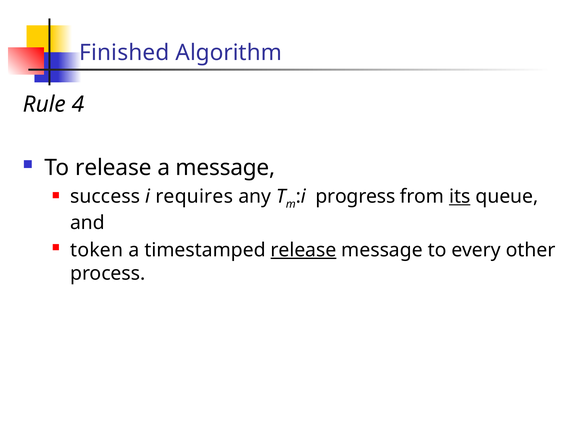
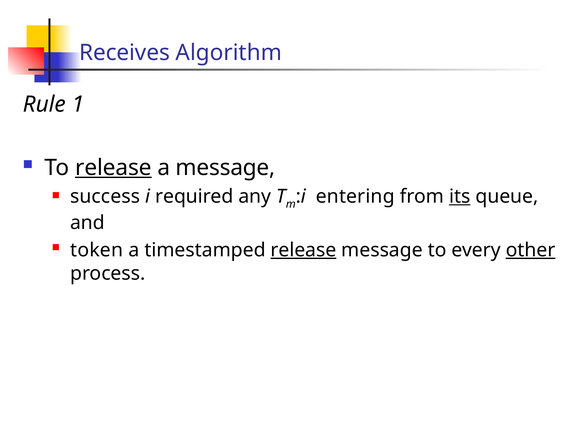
Finished: Finished -> Receives
4: 4 -> 1
release at (113, 168) underline: none -> present
requires: requires -> required
progress: progress -> entering
other underline: none -> present
